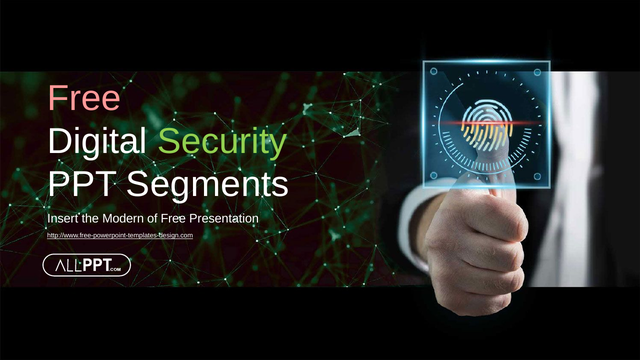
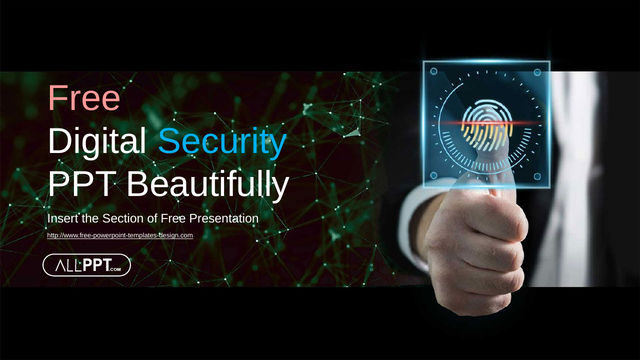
Security colour: light green -> light blue
Segments: Segments -> Beautifully
Modern: Modern -> Section
